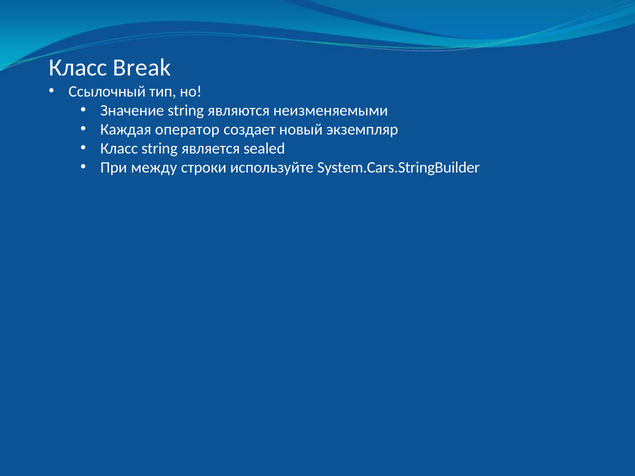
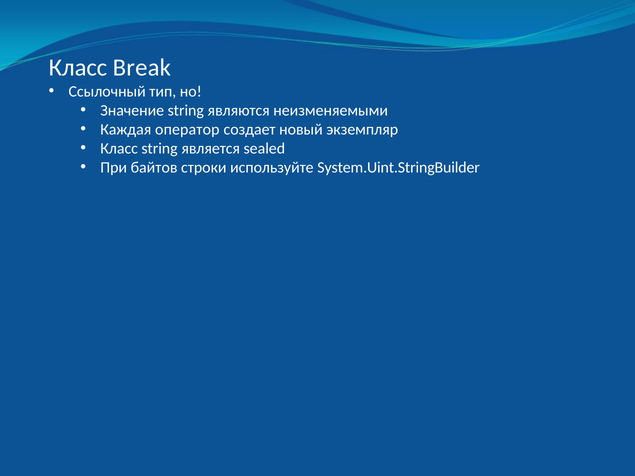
между: между -> байтов
System.Cars.StringBuilder: System.Cars.StringBuilder -> System.Uint.StringBuilder
